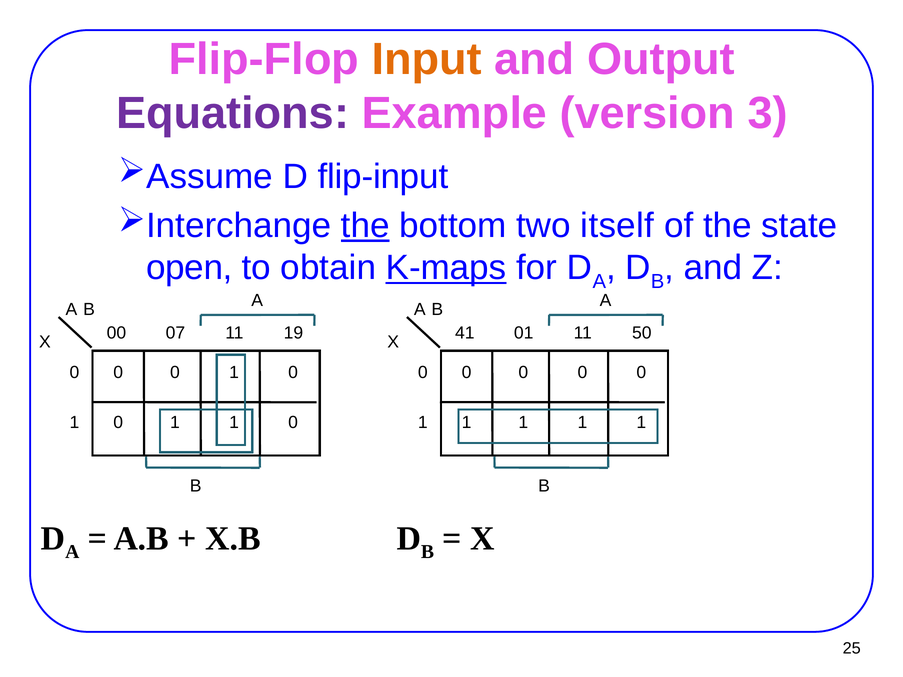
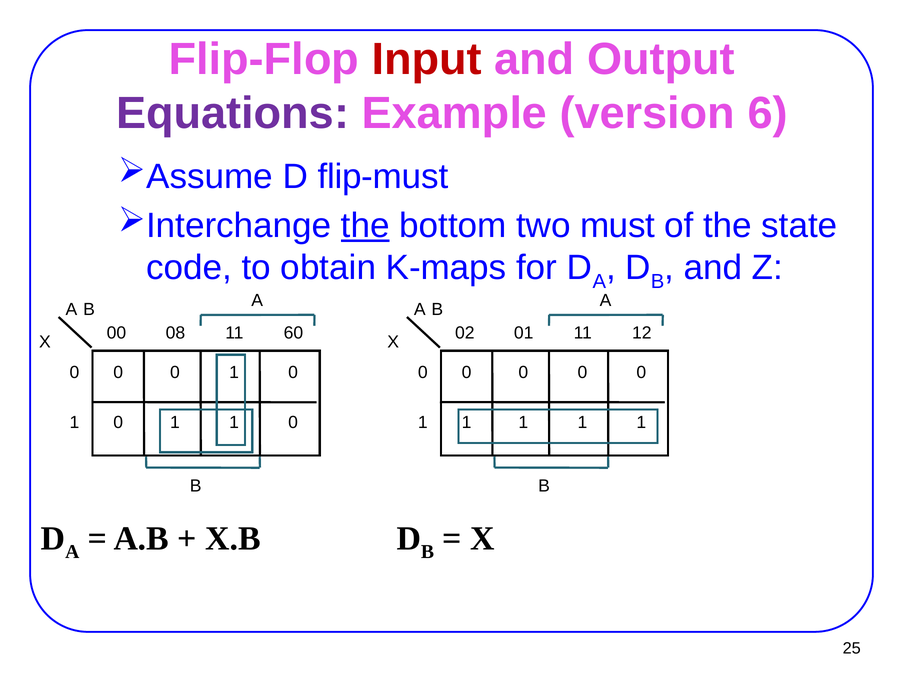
Input colour: orange -> red
3: 3 -> 6
flip-input: flip-input -> flip-must
itself: itself -> must
open: open -> code
K-maps underline: present -> none
07: 07 -> 08
19: 19 -> 60
41: 41 -> 02
50: 50 -> 12
